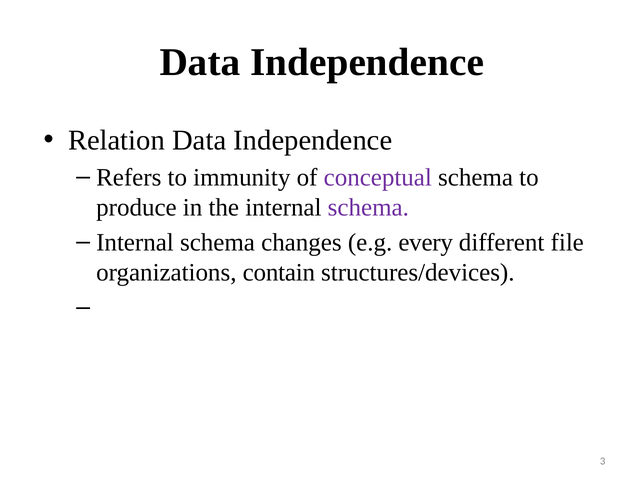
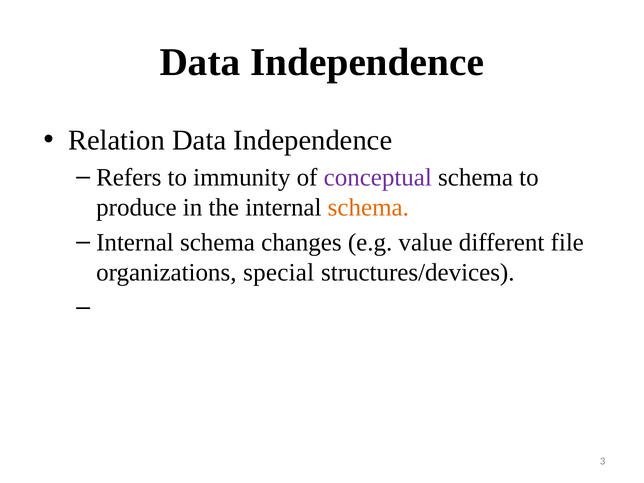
schema at (368, 207) colour: purple -> orange
every: every -> value
contain: contain -> special
